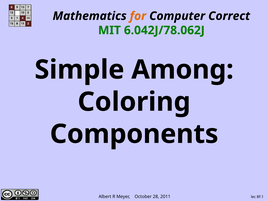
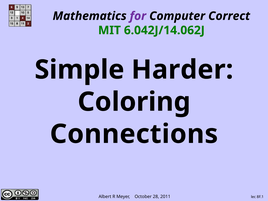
for colour: orange -> purple
6.042J/78.062J: 6.042J/78.062J -> 6.042J/14.062J
Among: Among -> Harder
Components: Components -> Connections
